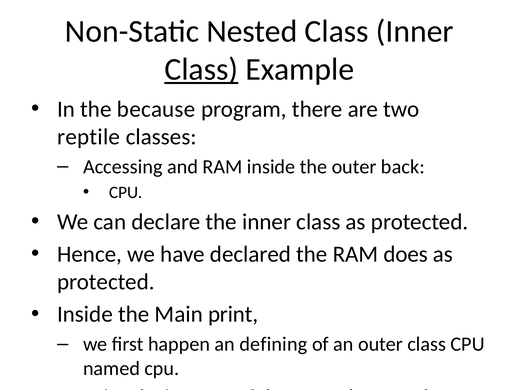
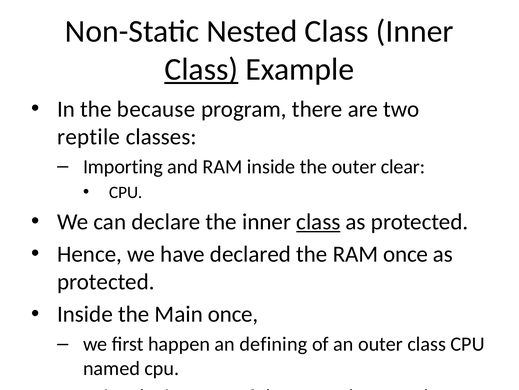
Accessing: Accessing -> Importing
back: back -> clear
class at (318, 221) underline: none -> present
RAM does: does -> once
Main print: print -> once
